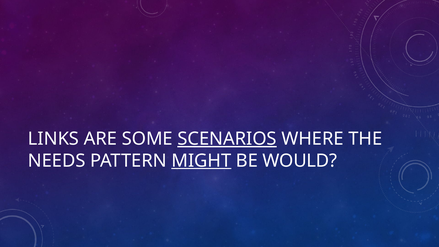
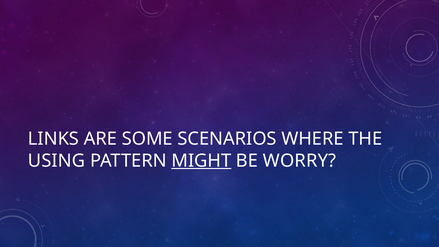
SCENARIOS underline: present -> none
NEEDS: NEEDS -> USING
WOULD: WOULD -> WORRY
